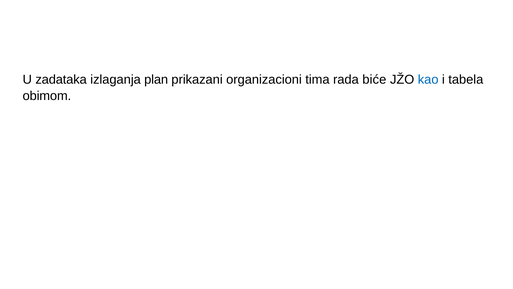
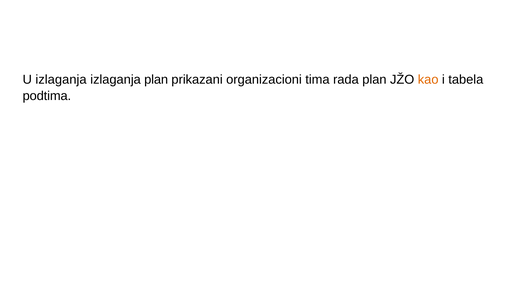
U zadataka: zadataka -> izlaganja
rada biće: biće -> plan
kao colour: blue -> orange
obimom: obimom -> podtima
